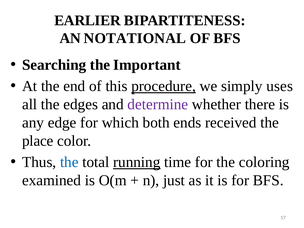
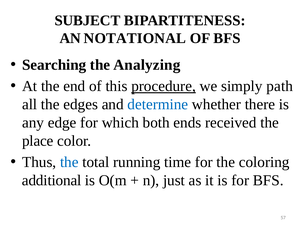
EARLIER: EARLIER -> SUBJECT
Important: Important -> Analyzing
uses: uses -> path
determine colour: purple -> blue
running underline: present -> none
examined: examined -> additional
